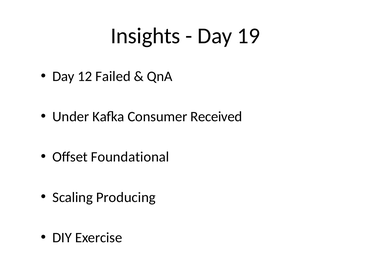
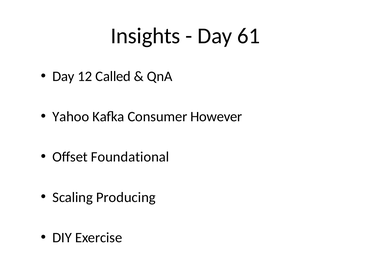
19: 19 -> 61
Failed: Failed -> Called
Under: Under -> Yahoo
Received: Received -> However
